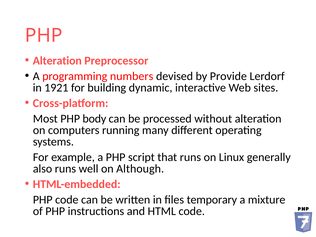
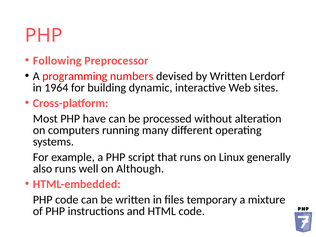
Alteration at (57, 61): Alteration -> Following
by Provide: Provide -> Written
1921: 1921 -> 1964
body: body -> have
